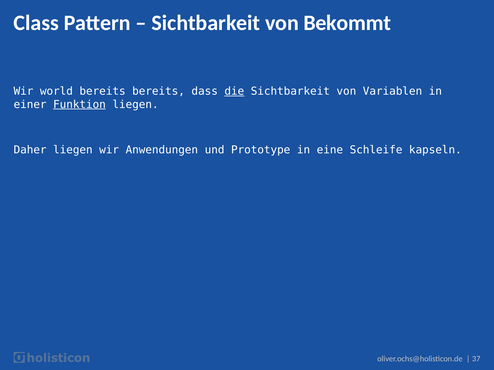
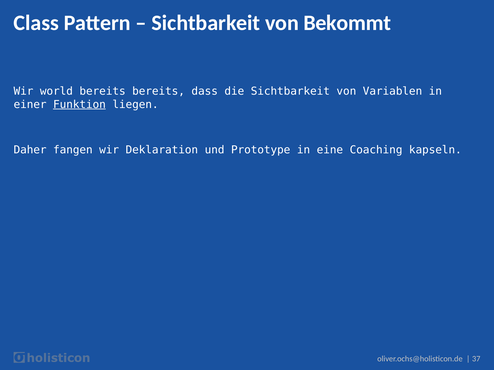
die underline: present -> none
Daher liegen: liegen -> fangen
Anwendungen: Anwendungen -> Deklaration
Schleife: Schleife -> Coaching
